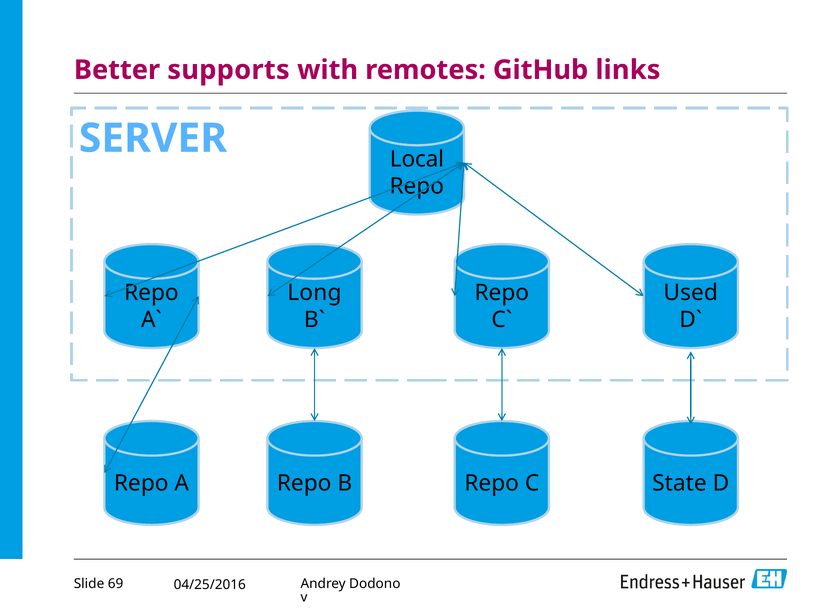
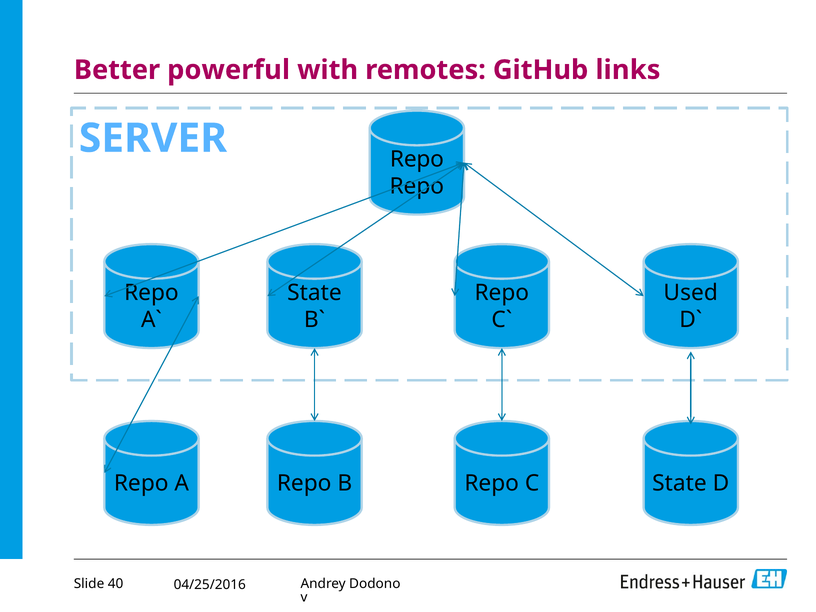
supports: supports -> powerful
Local at (417, 159): Local -> Repo
Long at (314, 293): Long -> State
69: 69 -> 40
